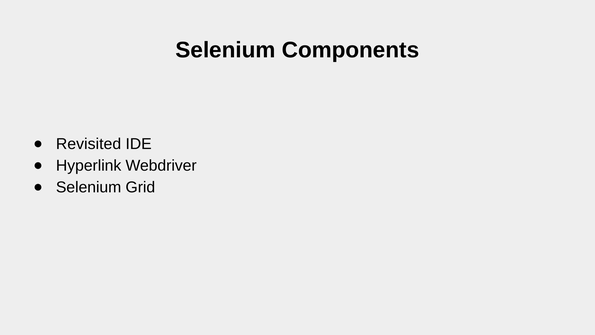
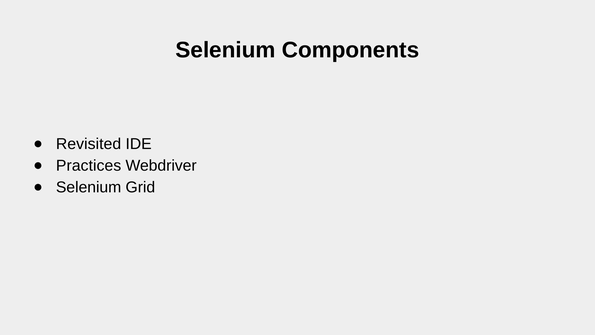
Hyperlink: Hyperlink -> Practices
